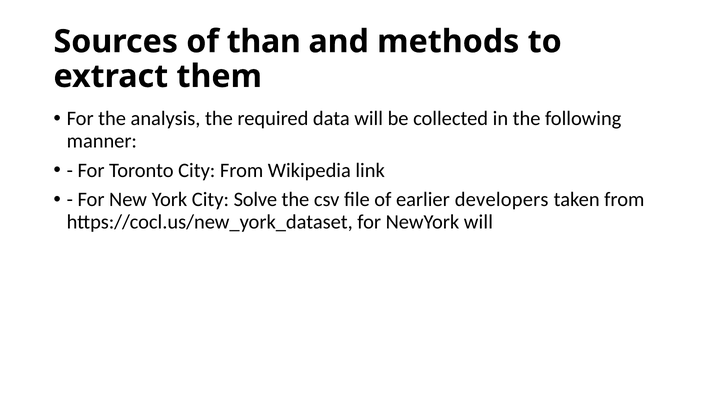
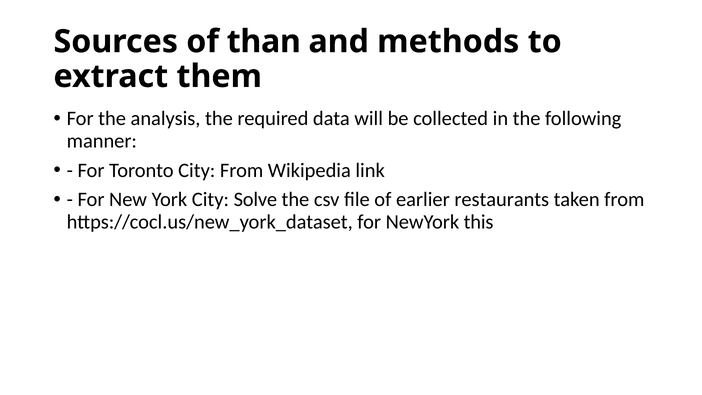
developers: developers -> restaurants
NewYork will: will -> this
